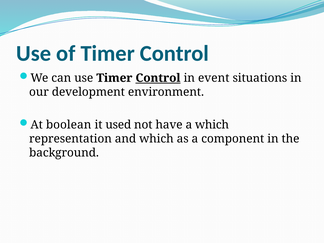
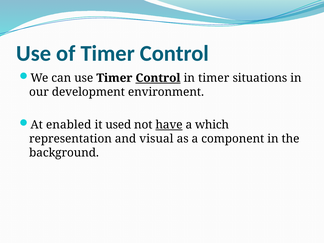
in event: event -> timer
boolean: boolean -> enabled
have underline: none -> present
and which: which -> visual
